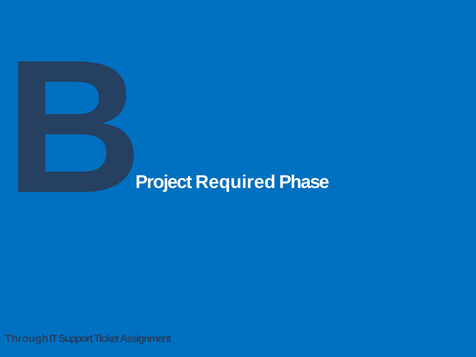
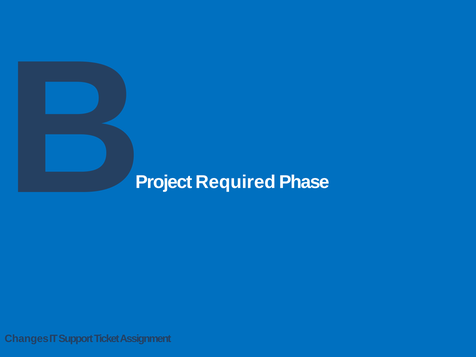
Through: Through -> Changes
